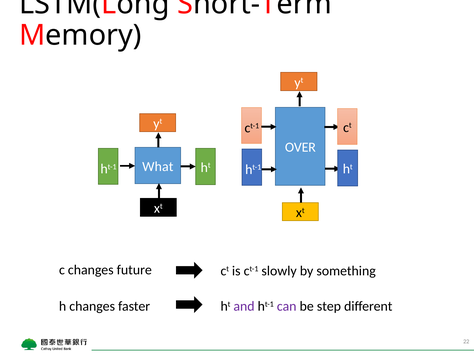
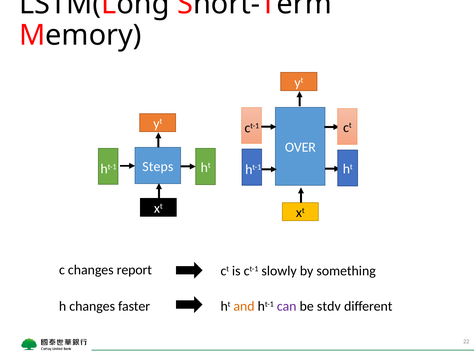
What: What -> Steps
future: future -> report
and colour: purple -> orange
step: step -> stdv
